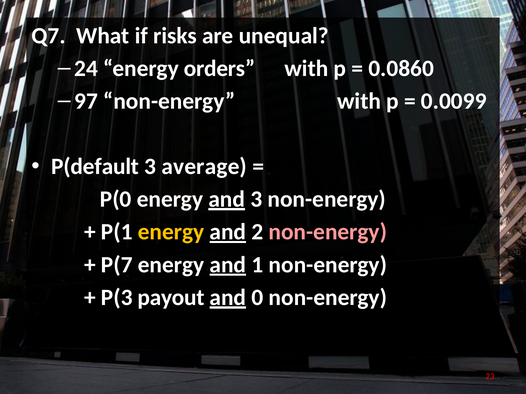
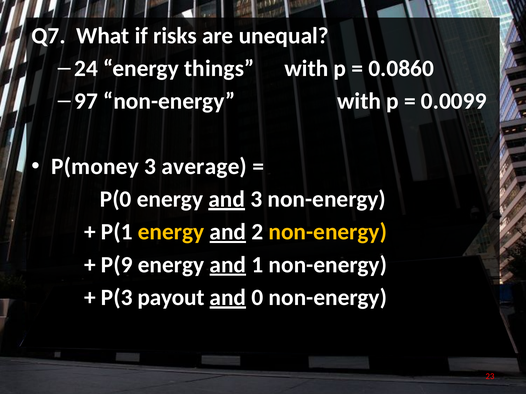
orders: orders -> things
P(default: P(default -> P(money
non-energy at (328, 232) colour: pink -> yellow
P(7: P(7 -> P(9
